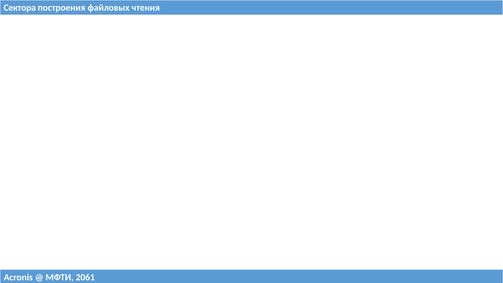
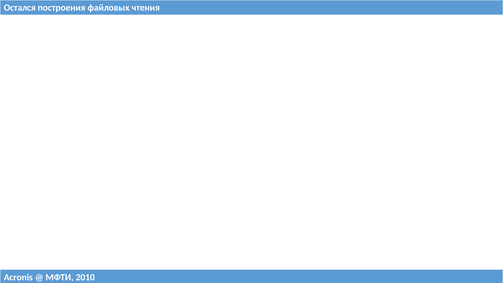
Сектора: Сектора -> Остался
2061: 2061 -> 2010
